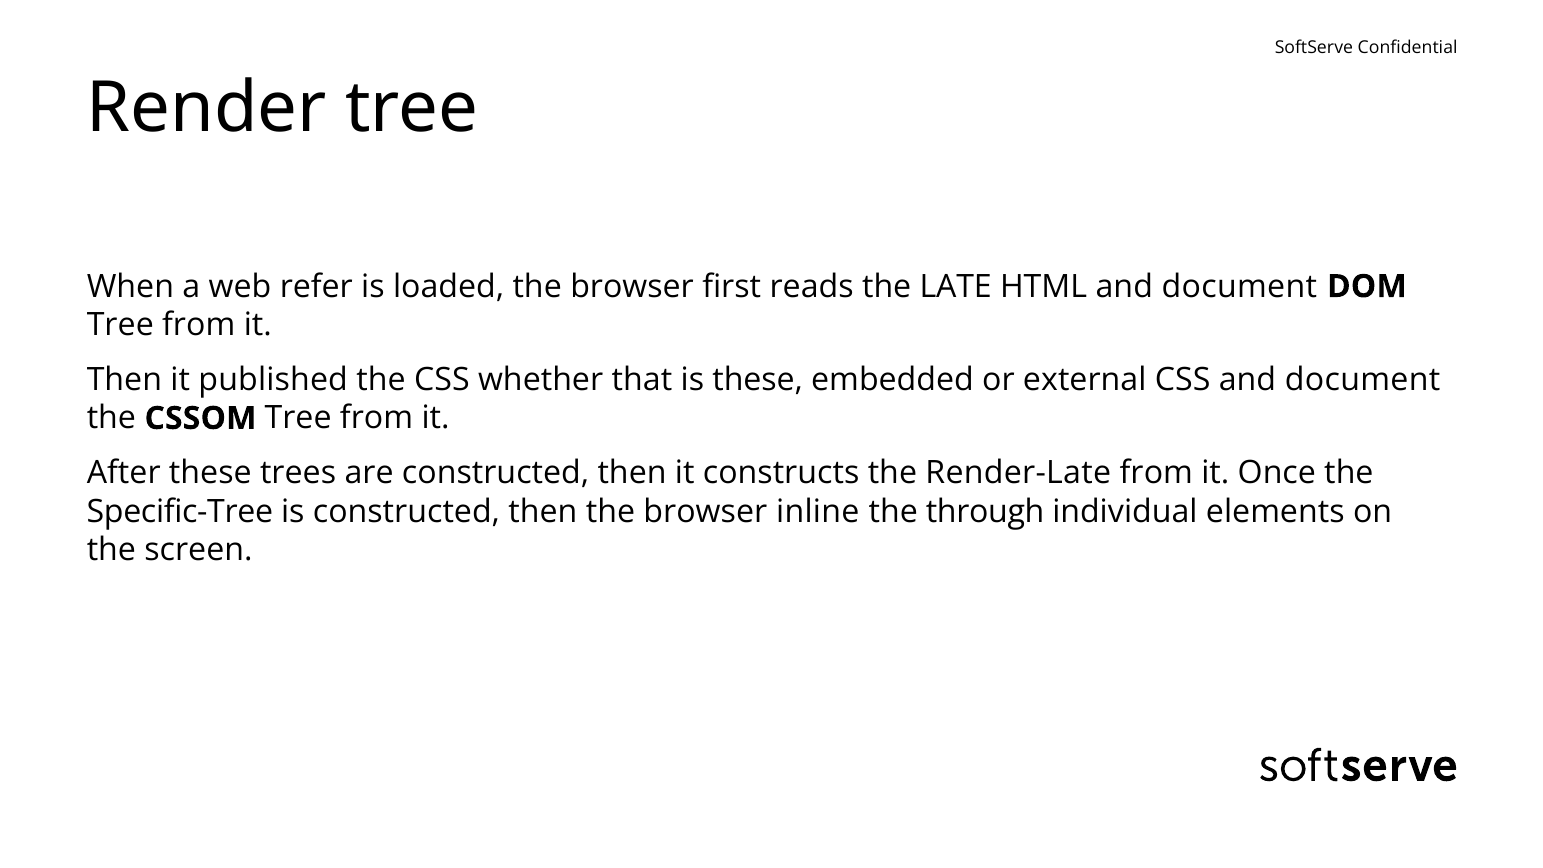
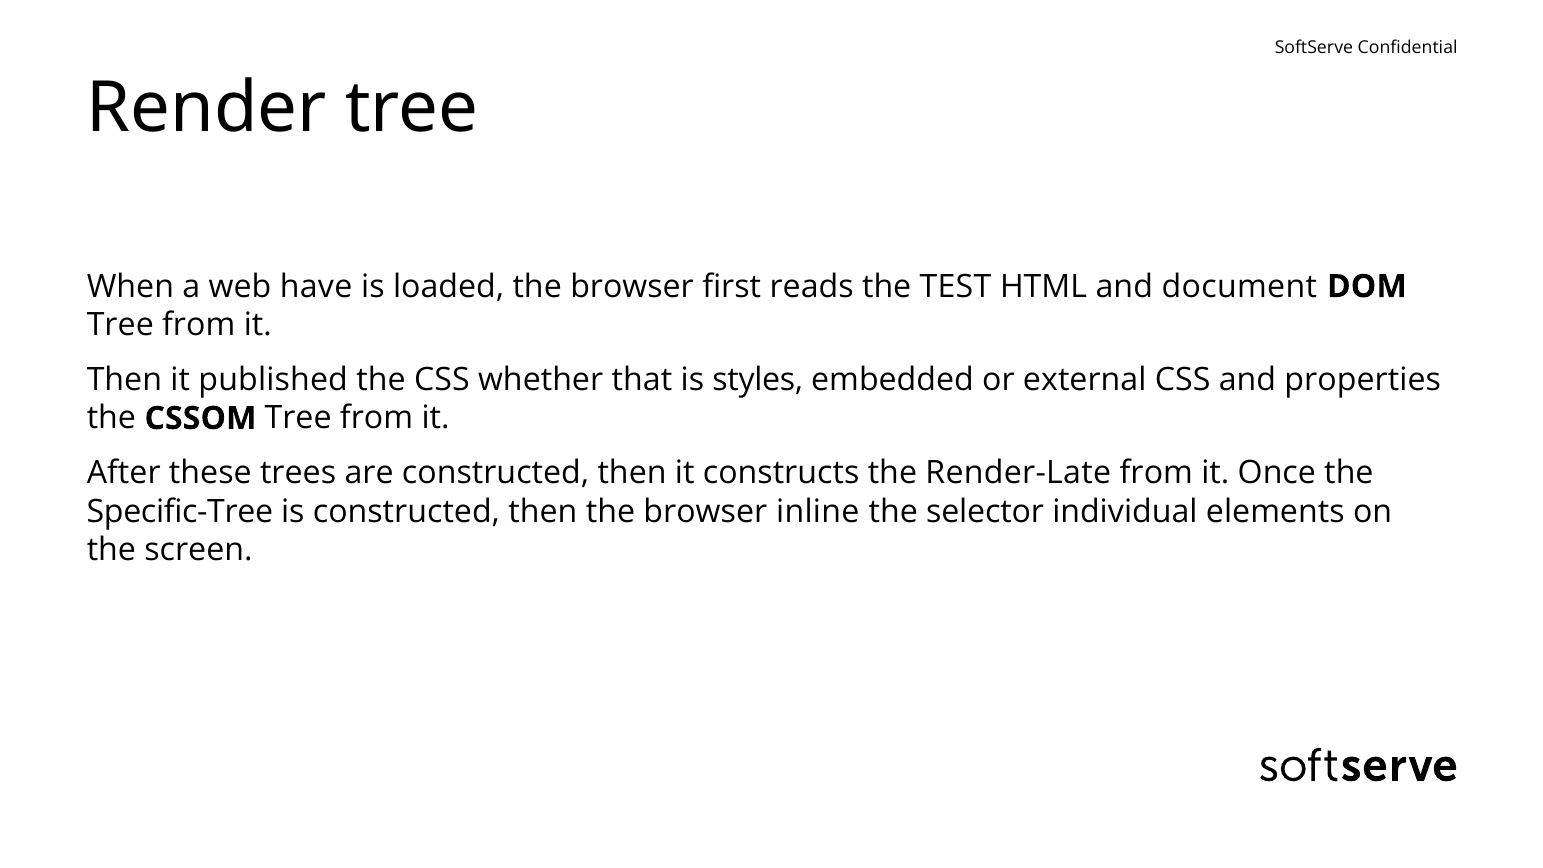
refer: refer -> have
LATE: LATE -> TEST
is these: these -> styles
CSS and document: document -> properties
through: through -> selector
